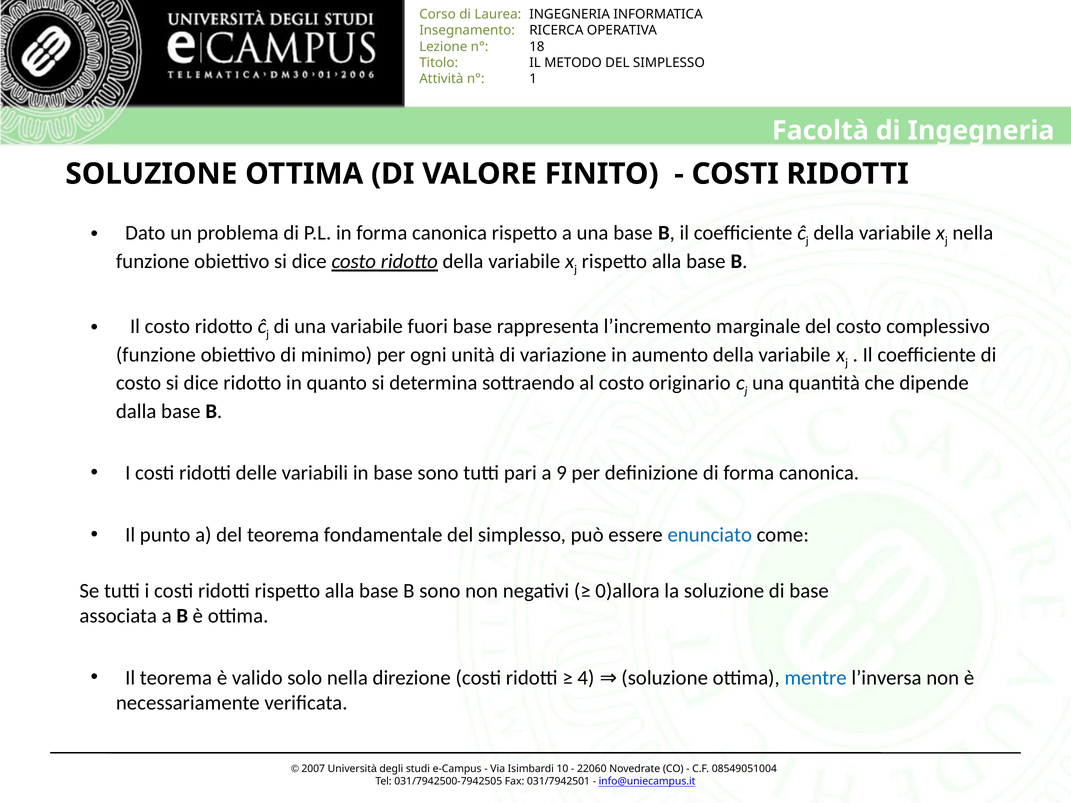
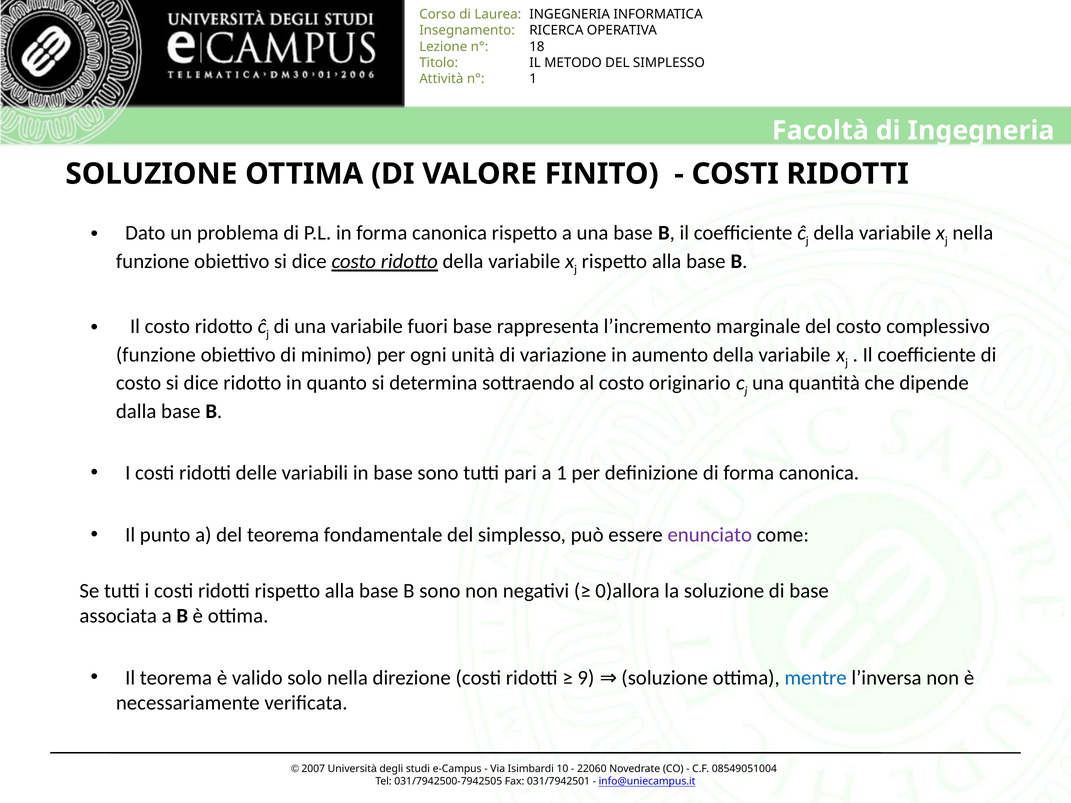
a 9: 9 -> 1
enunciato colour: blue -> purple
4: 4 -> 9
